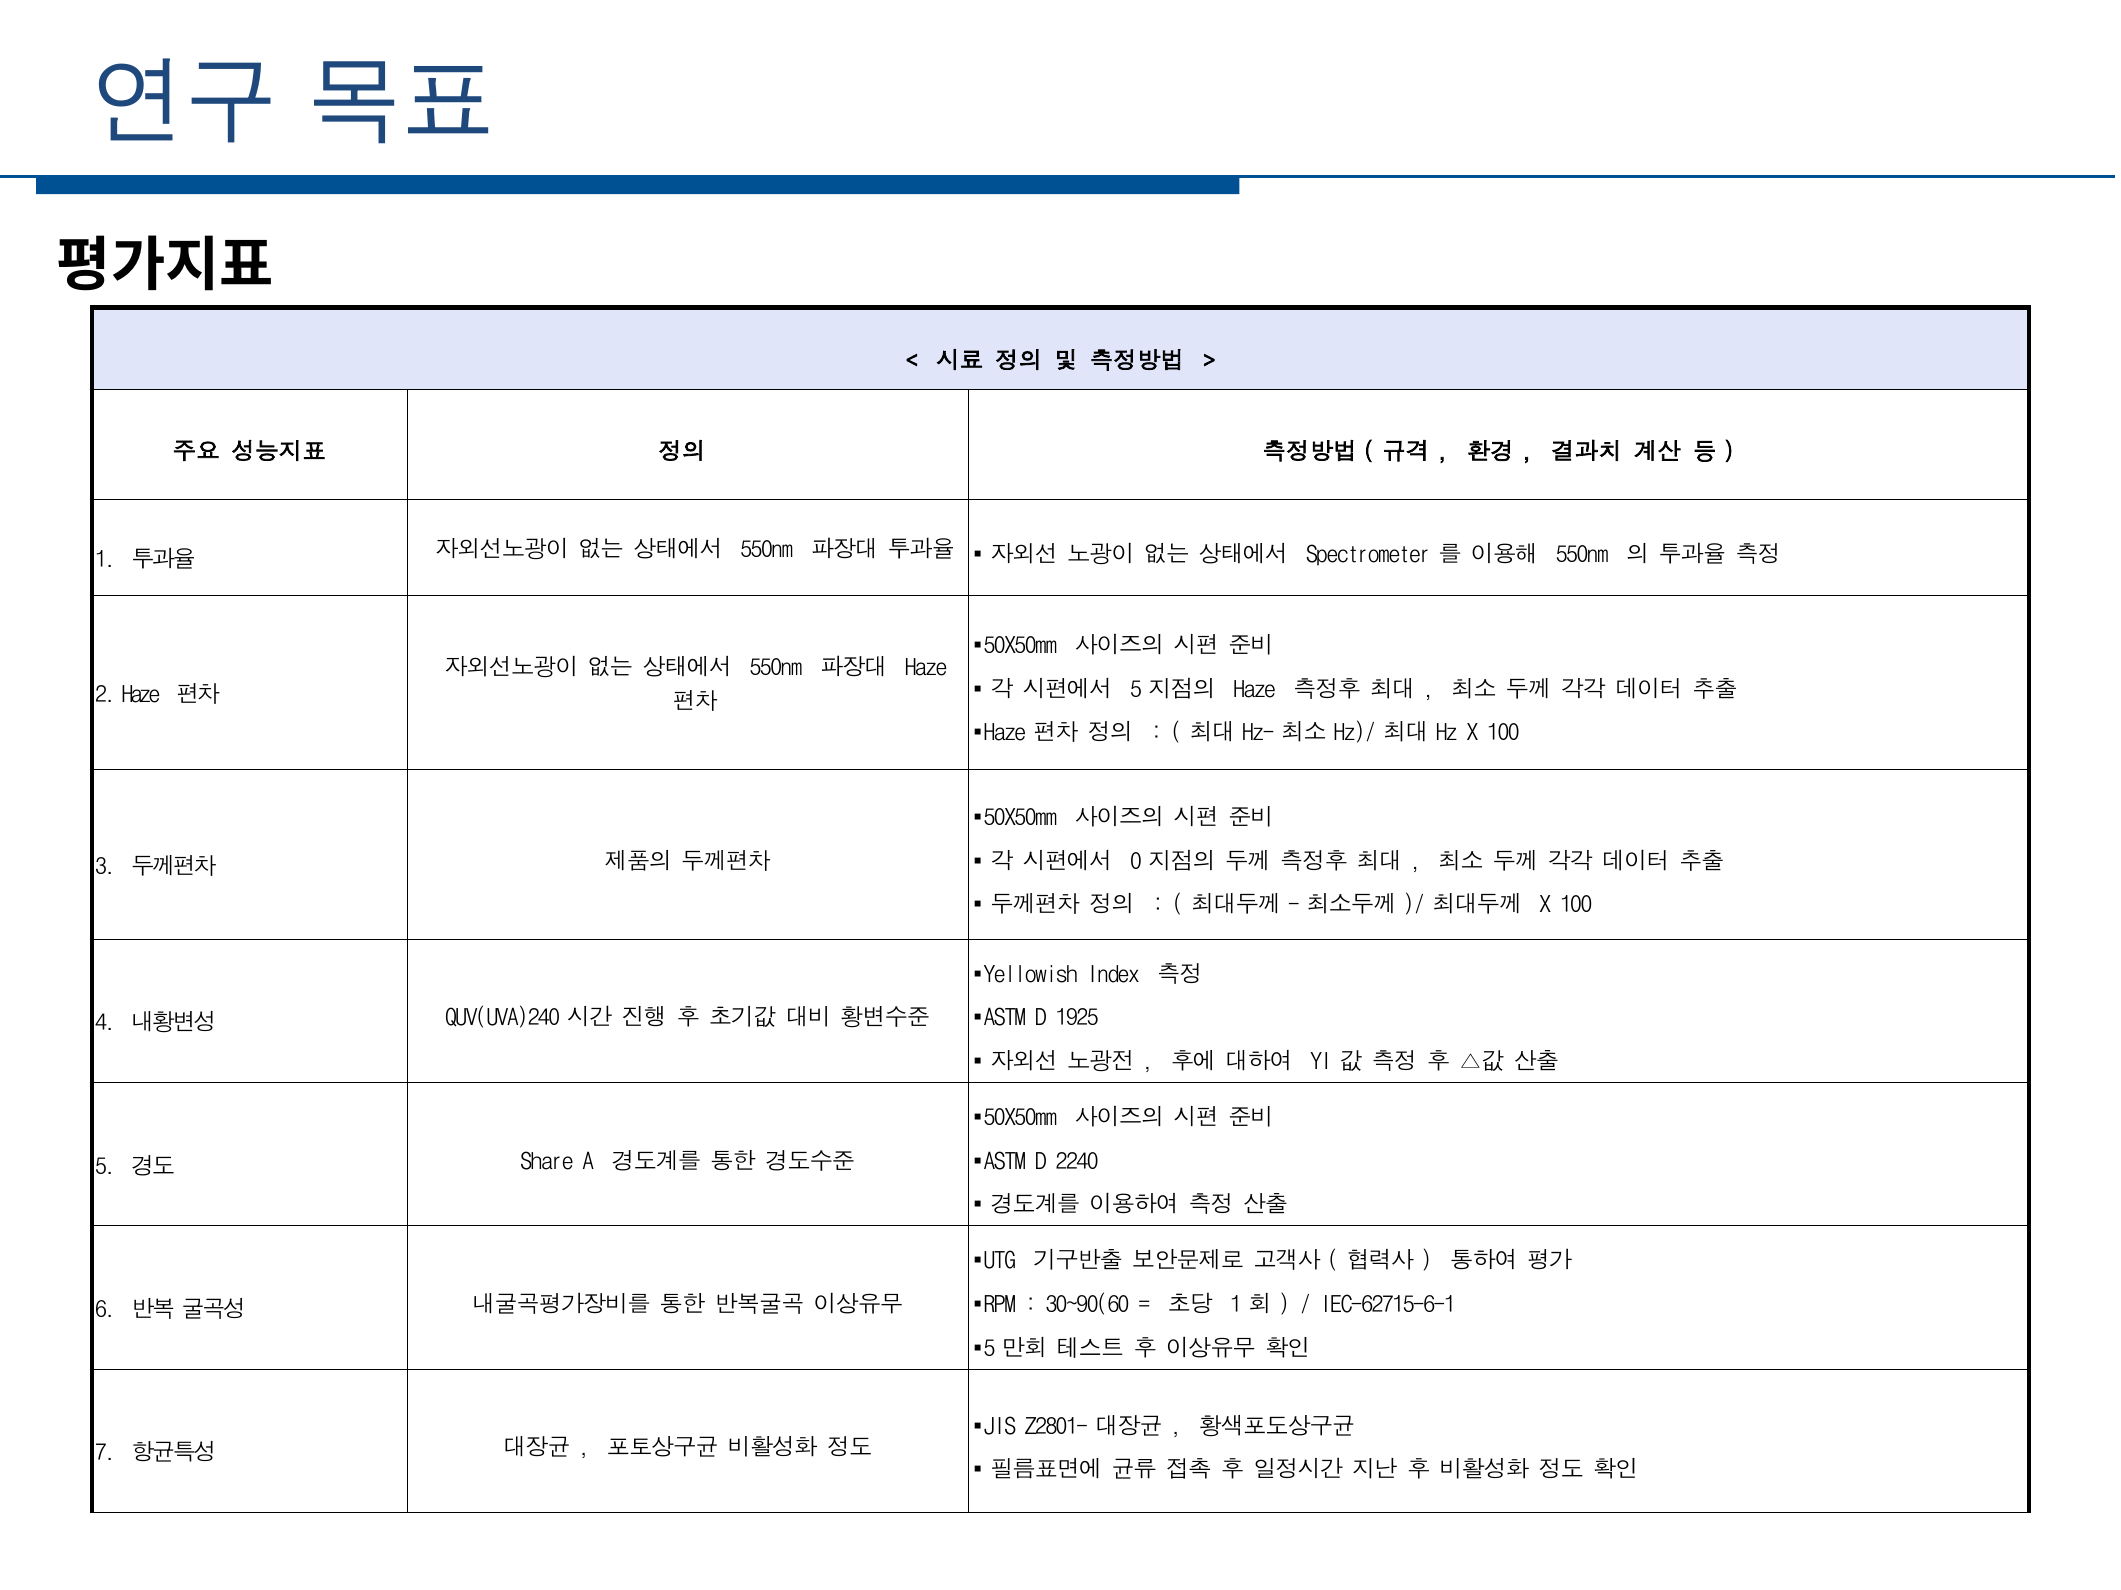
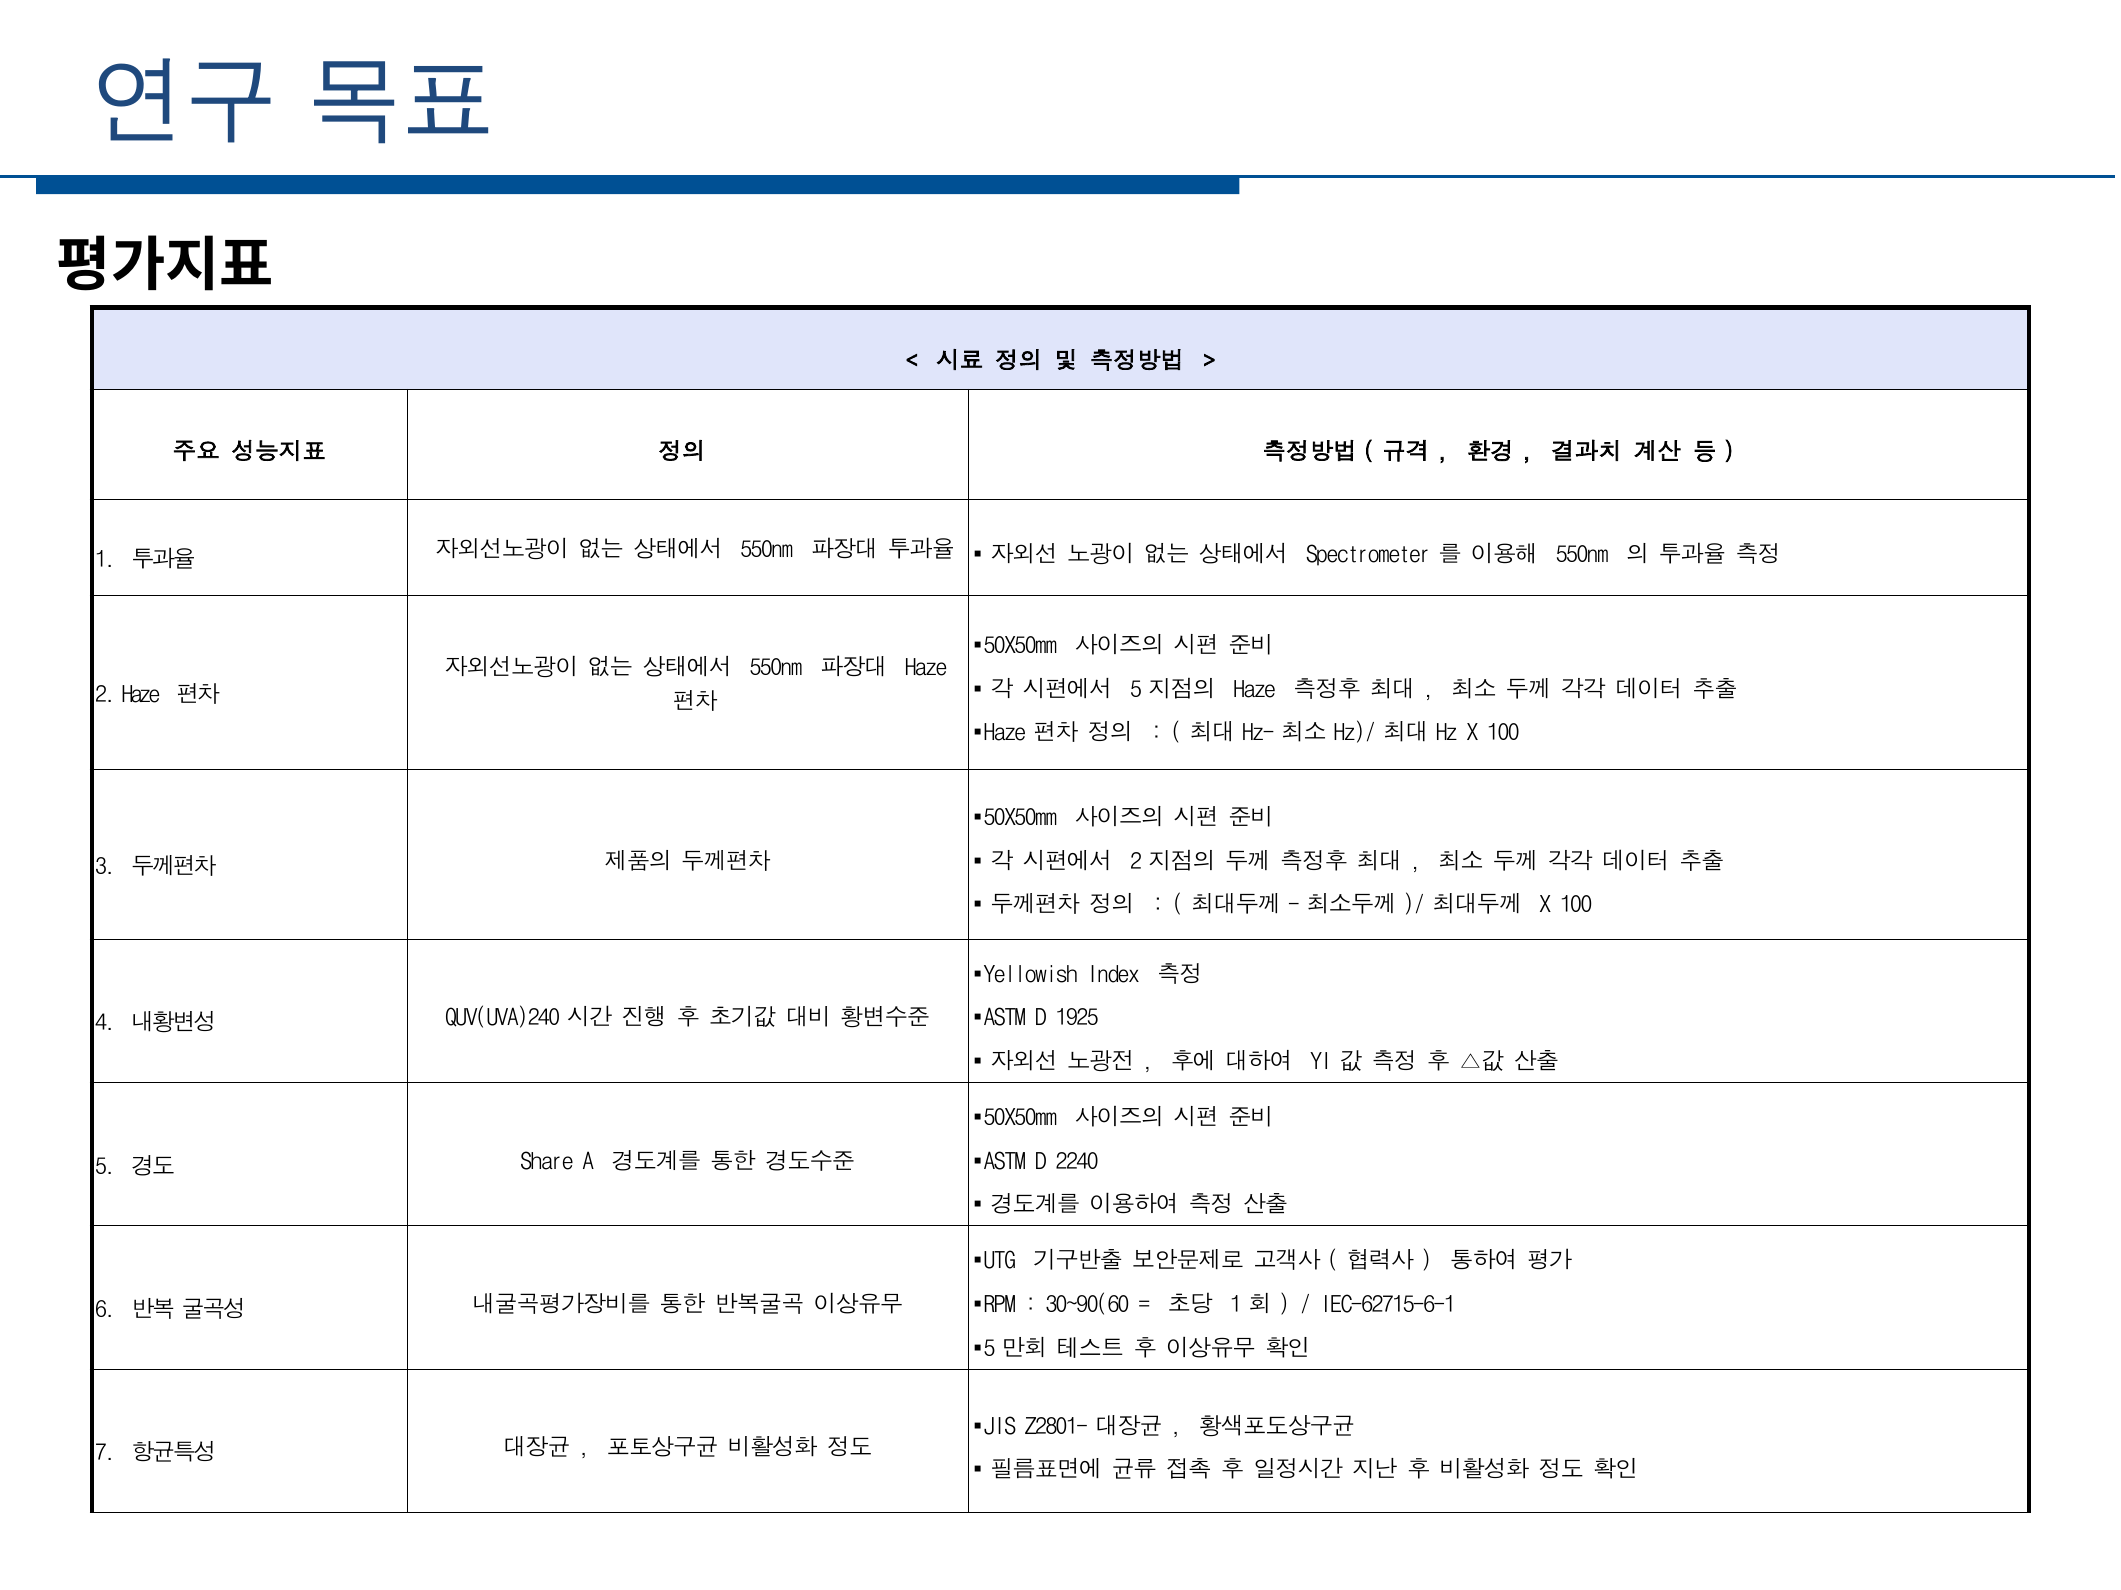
0 at (1136, 862): 0 -> 2
